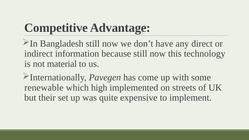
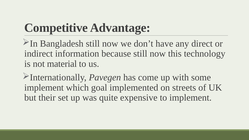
renewable at (44, 88): renewable -> implement
high: high -> goal
